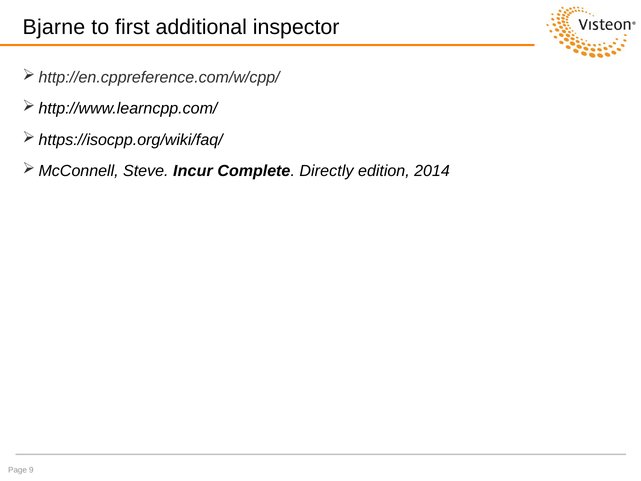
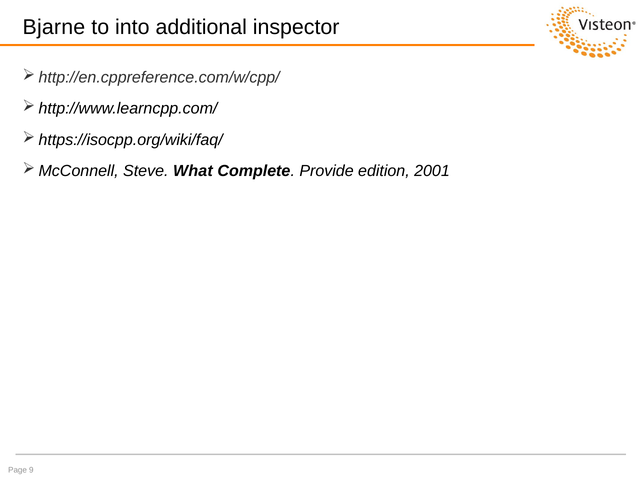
first: first -> into
Incur: Incur -> What
Directly: Directly -> Provide
2014: 2014 -> 2001
